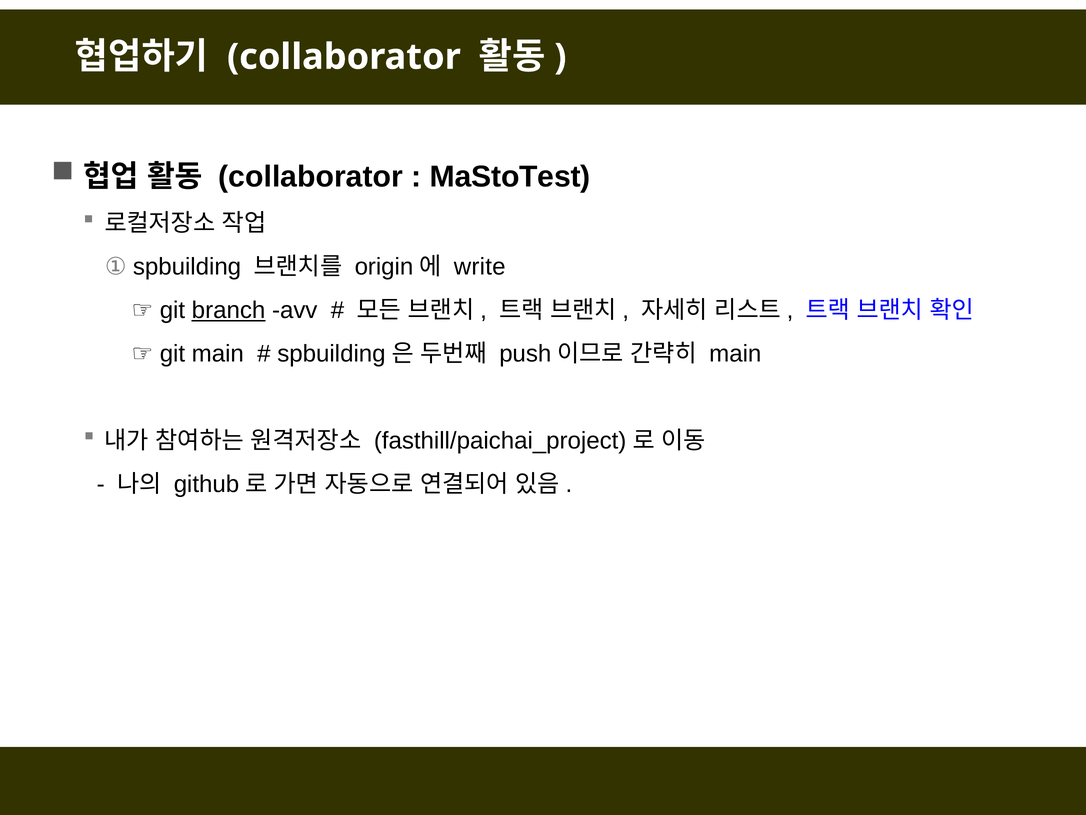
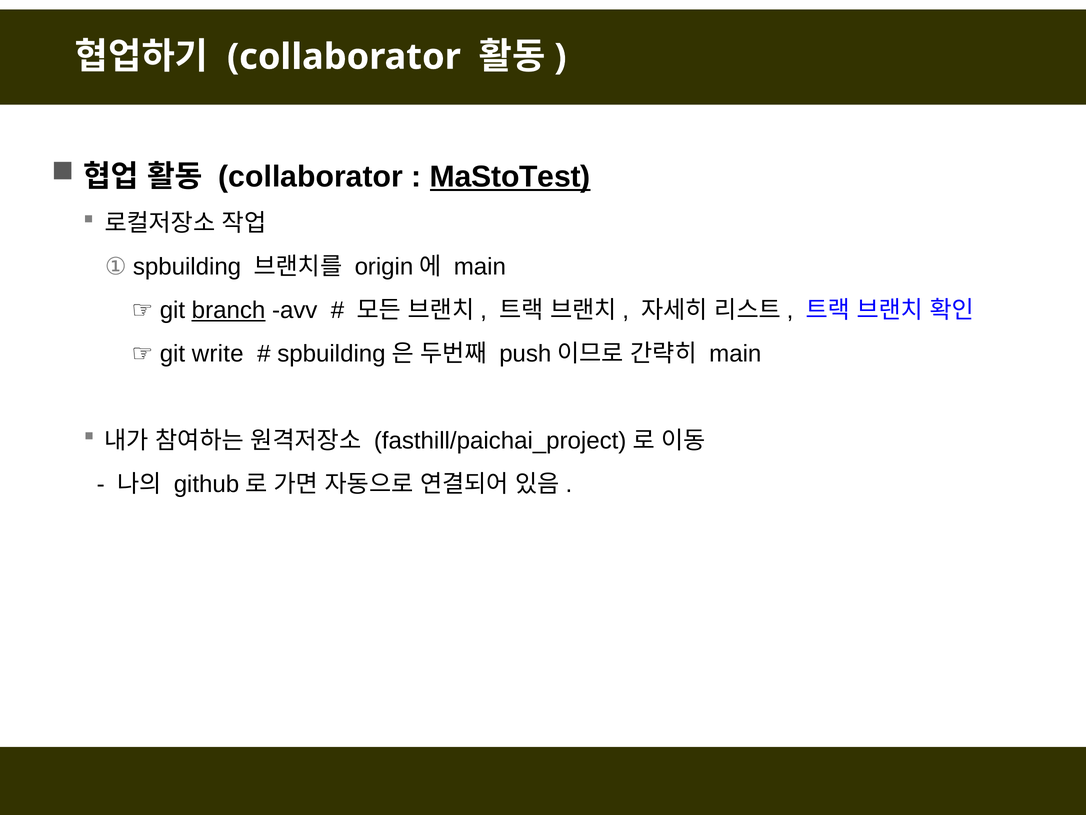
MaStoTest underline: none -> present
write at (480, 267): write -> main
git main: main -> write
